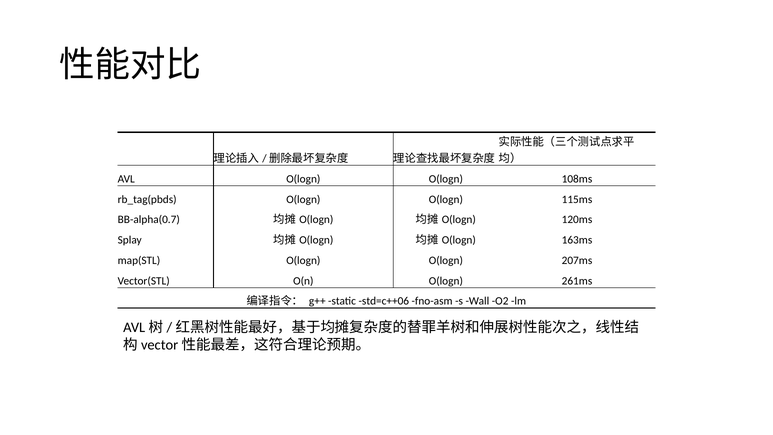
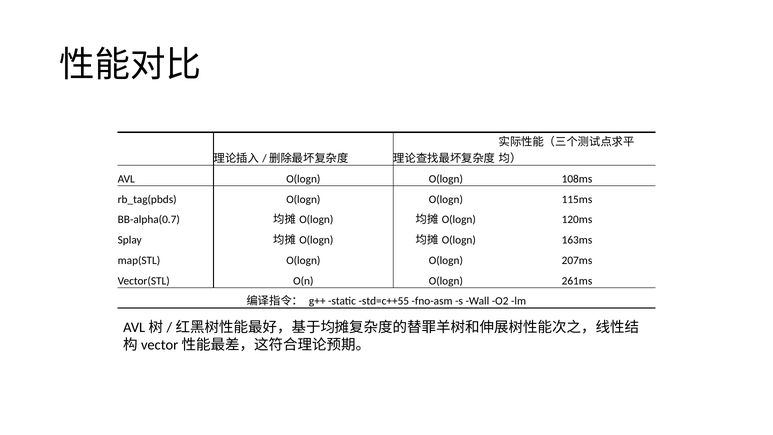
std=c++06: std=c++06 -> std=c++55
